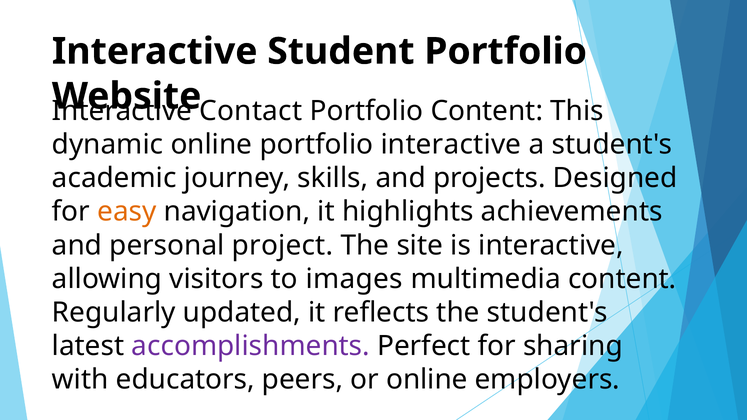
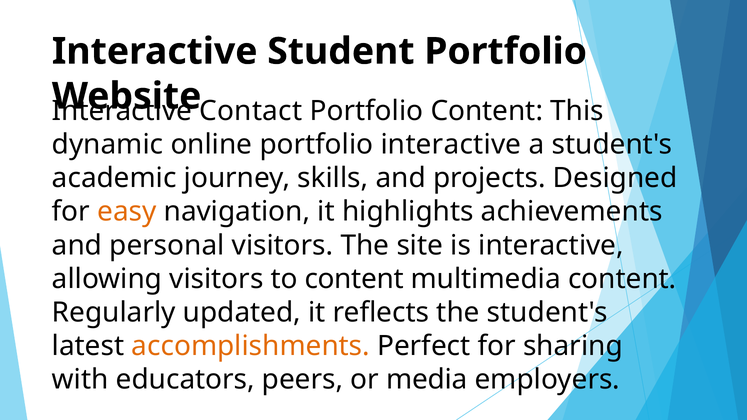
personal project: project -> visitors
to images: images -> content
accomplishments colour: purple -> orange
or online: online -> media
